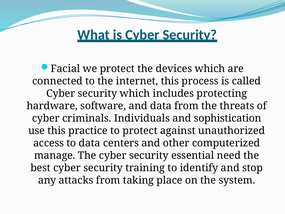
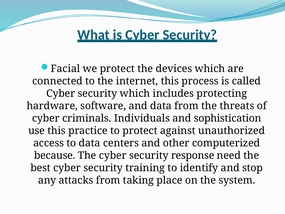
manage: manage -> because
essential: essential -> response
